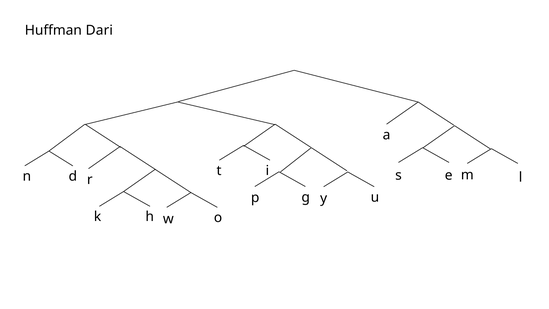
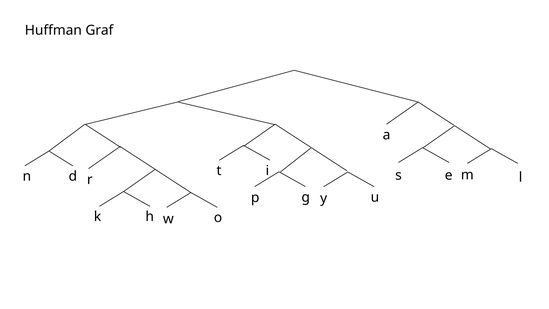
Dari: Dari -> Graf
